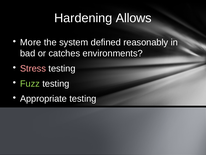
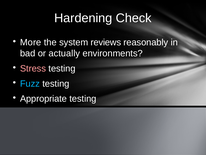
Allows: Allows -> Check
defined: defined -> reviews
catches: catches -> actually
Fuzz colour: light green -> light blue
